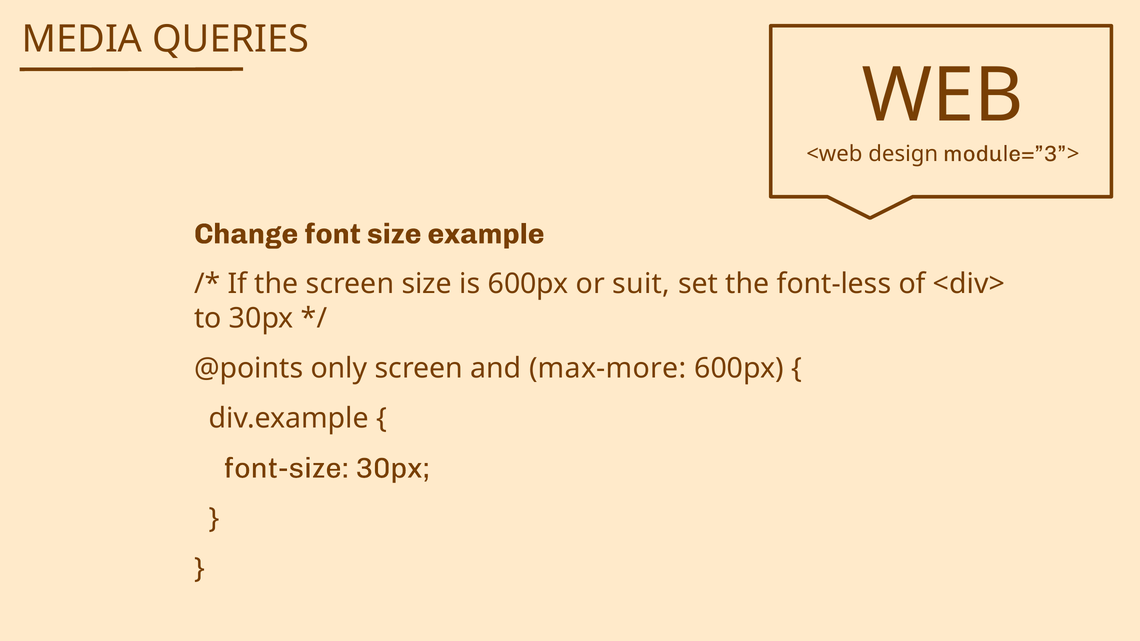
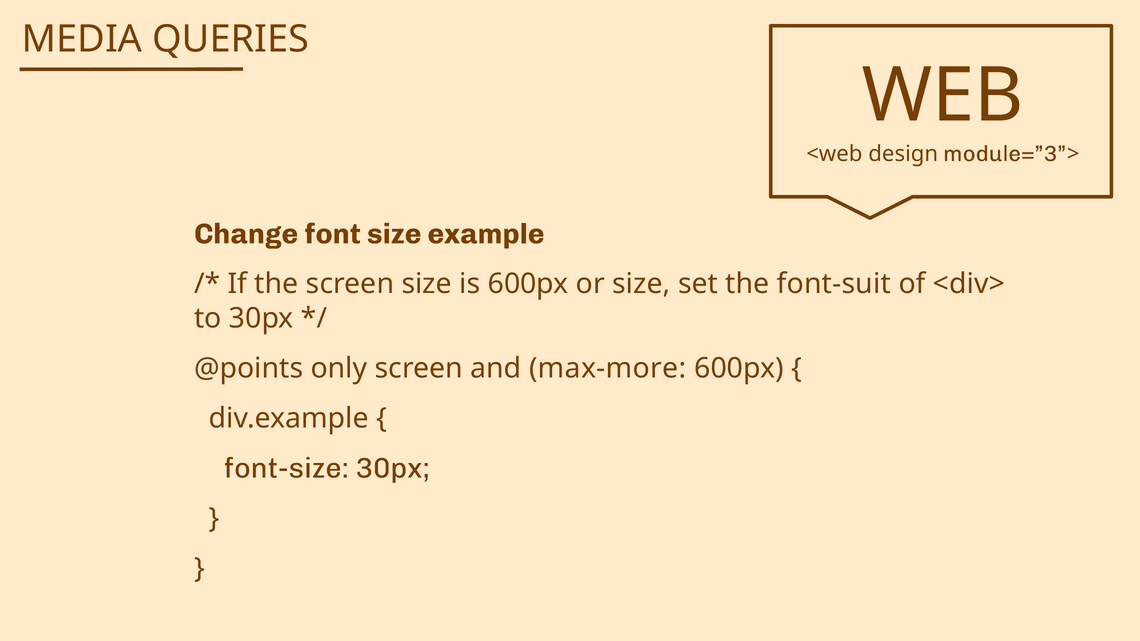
or suit: suit -> size
font-less: font-less -> font-suit
